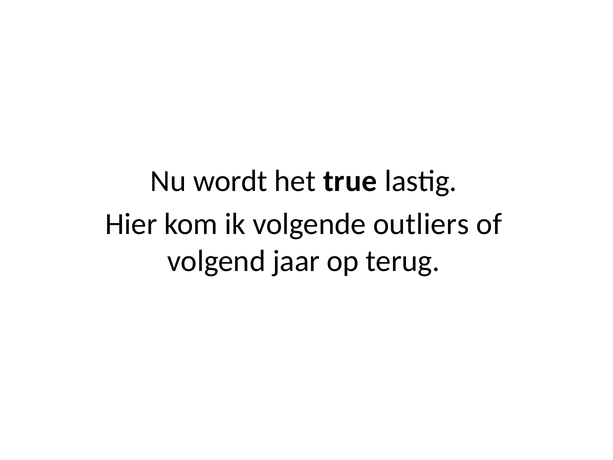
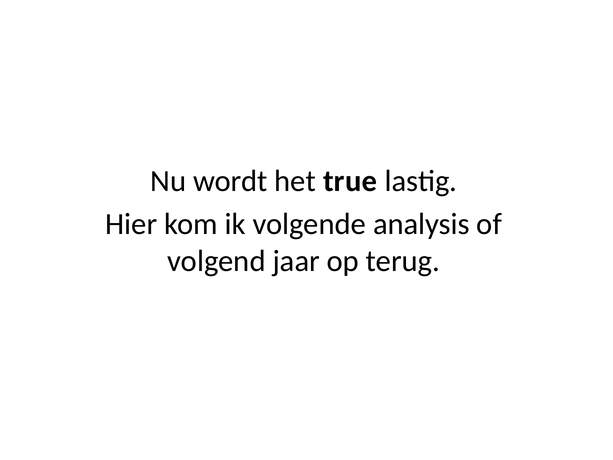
outliers: outliers -> analysis
